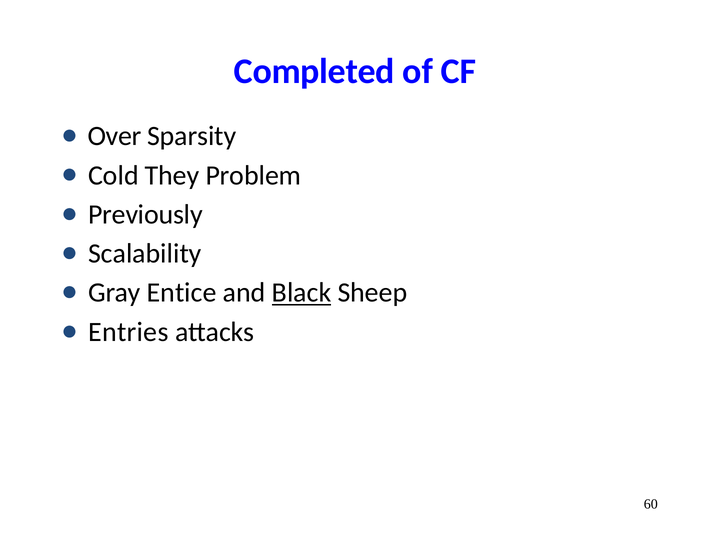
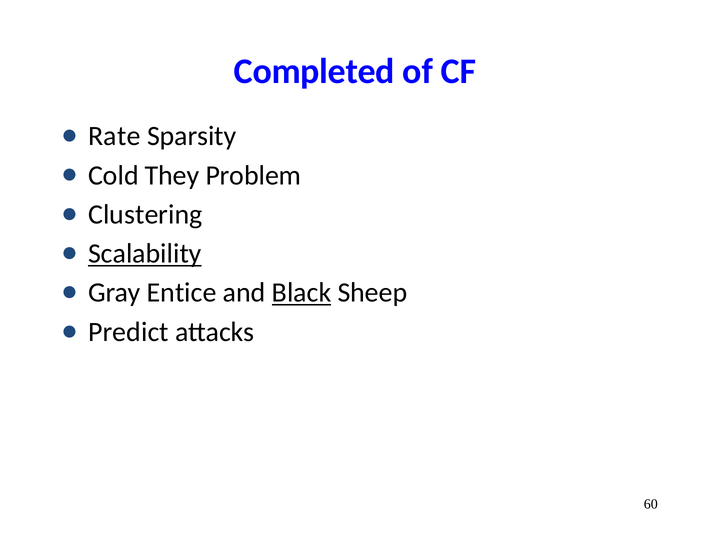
Over: Over -> Rate
Previously: Previously -> Clustering
Scalability underline: none -> present
Entries: Entries -> Predict
